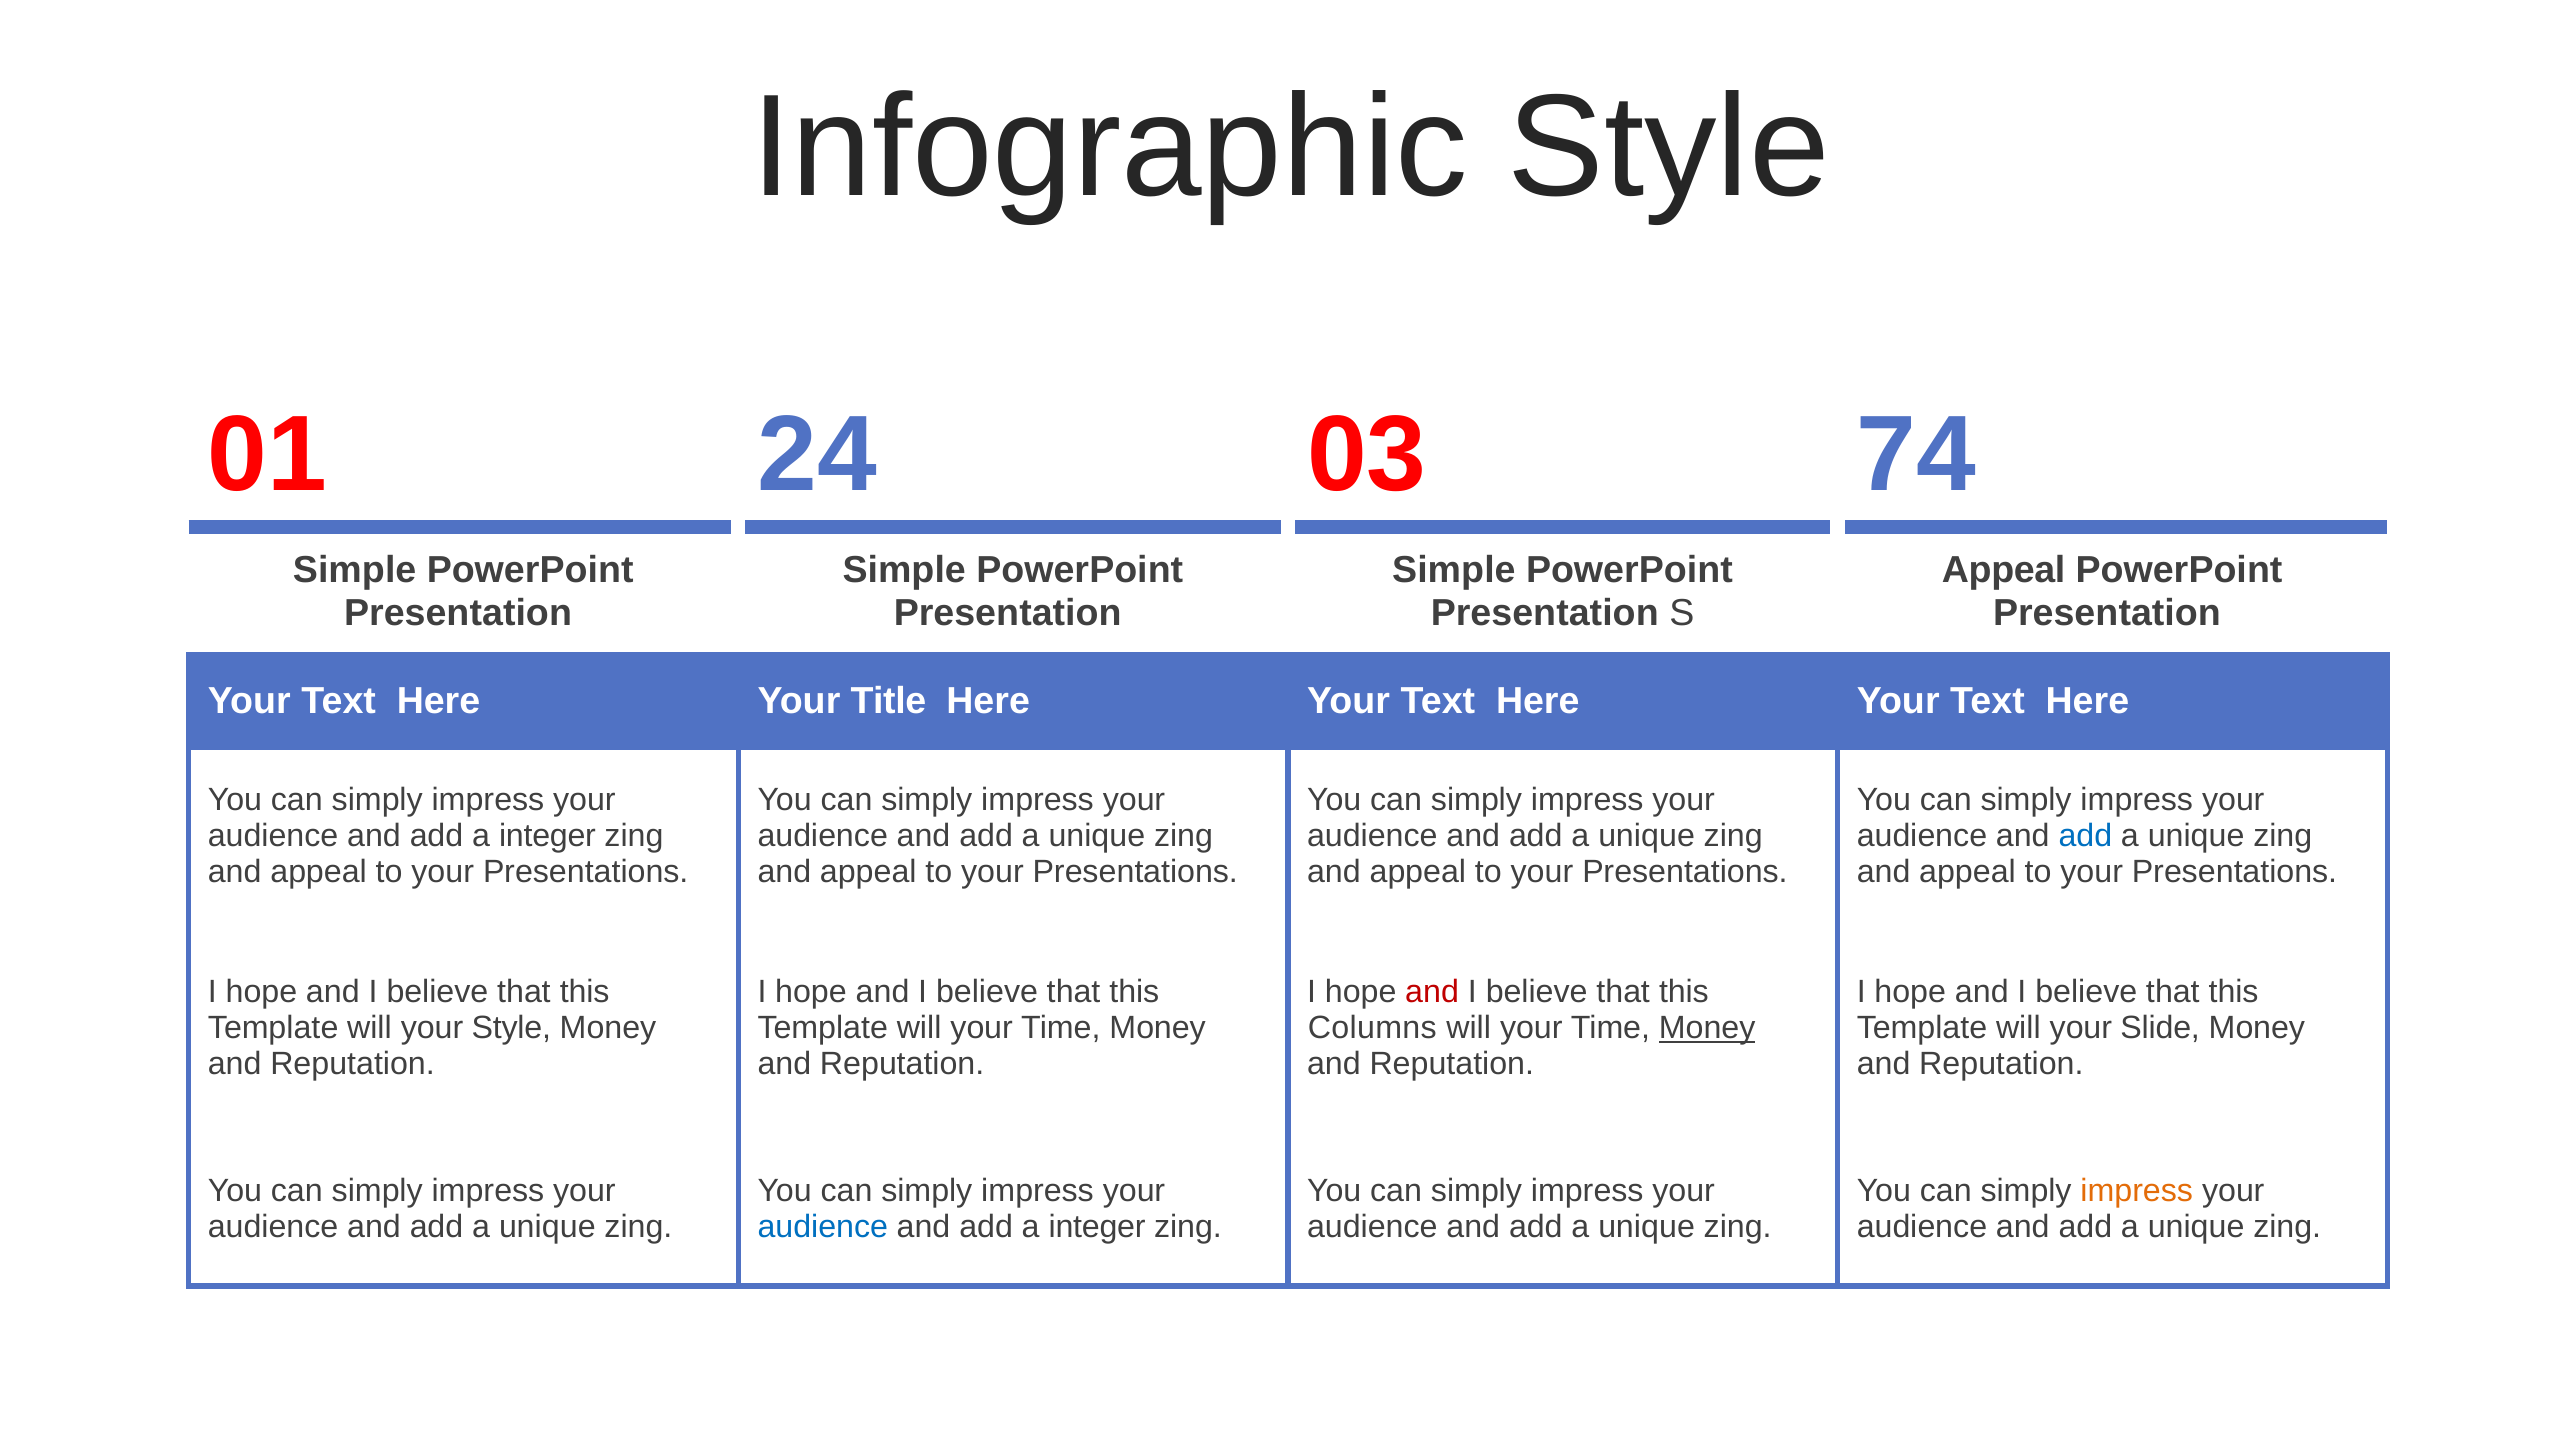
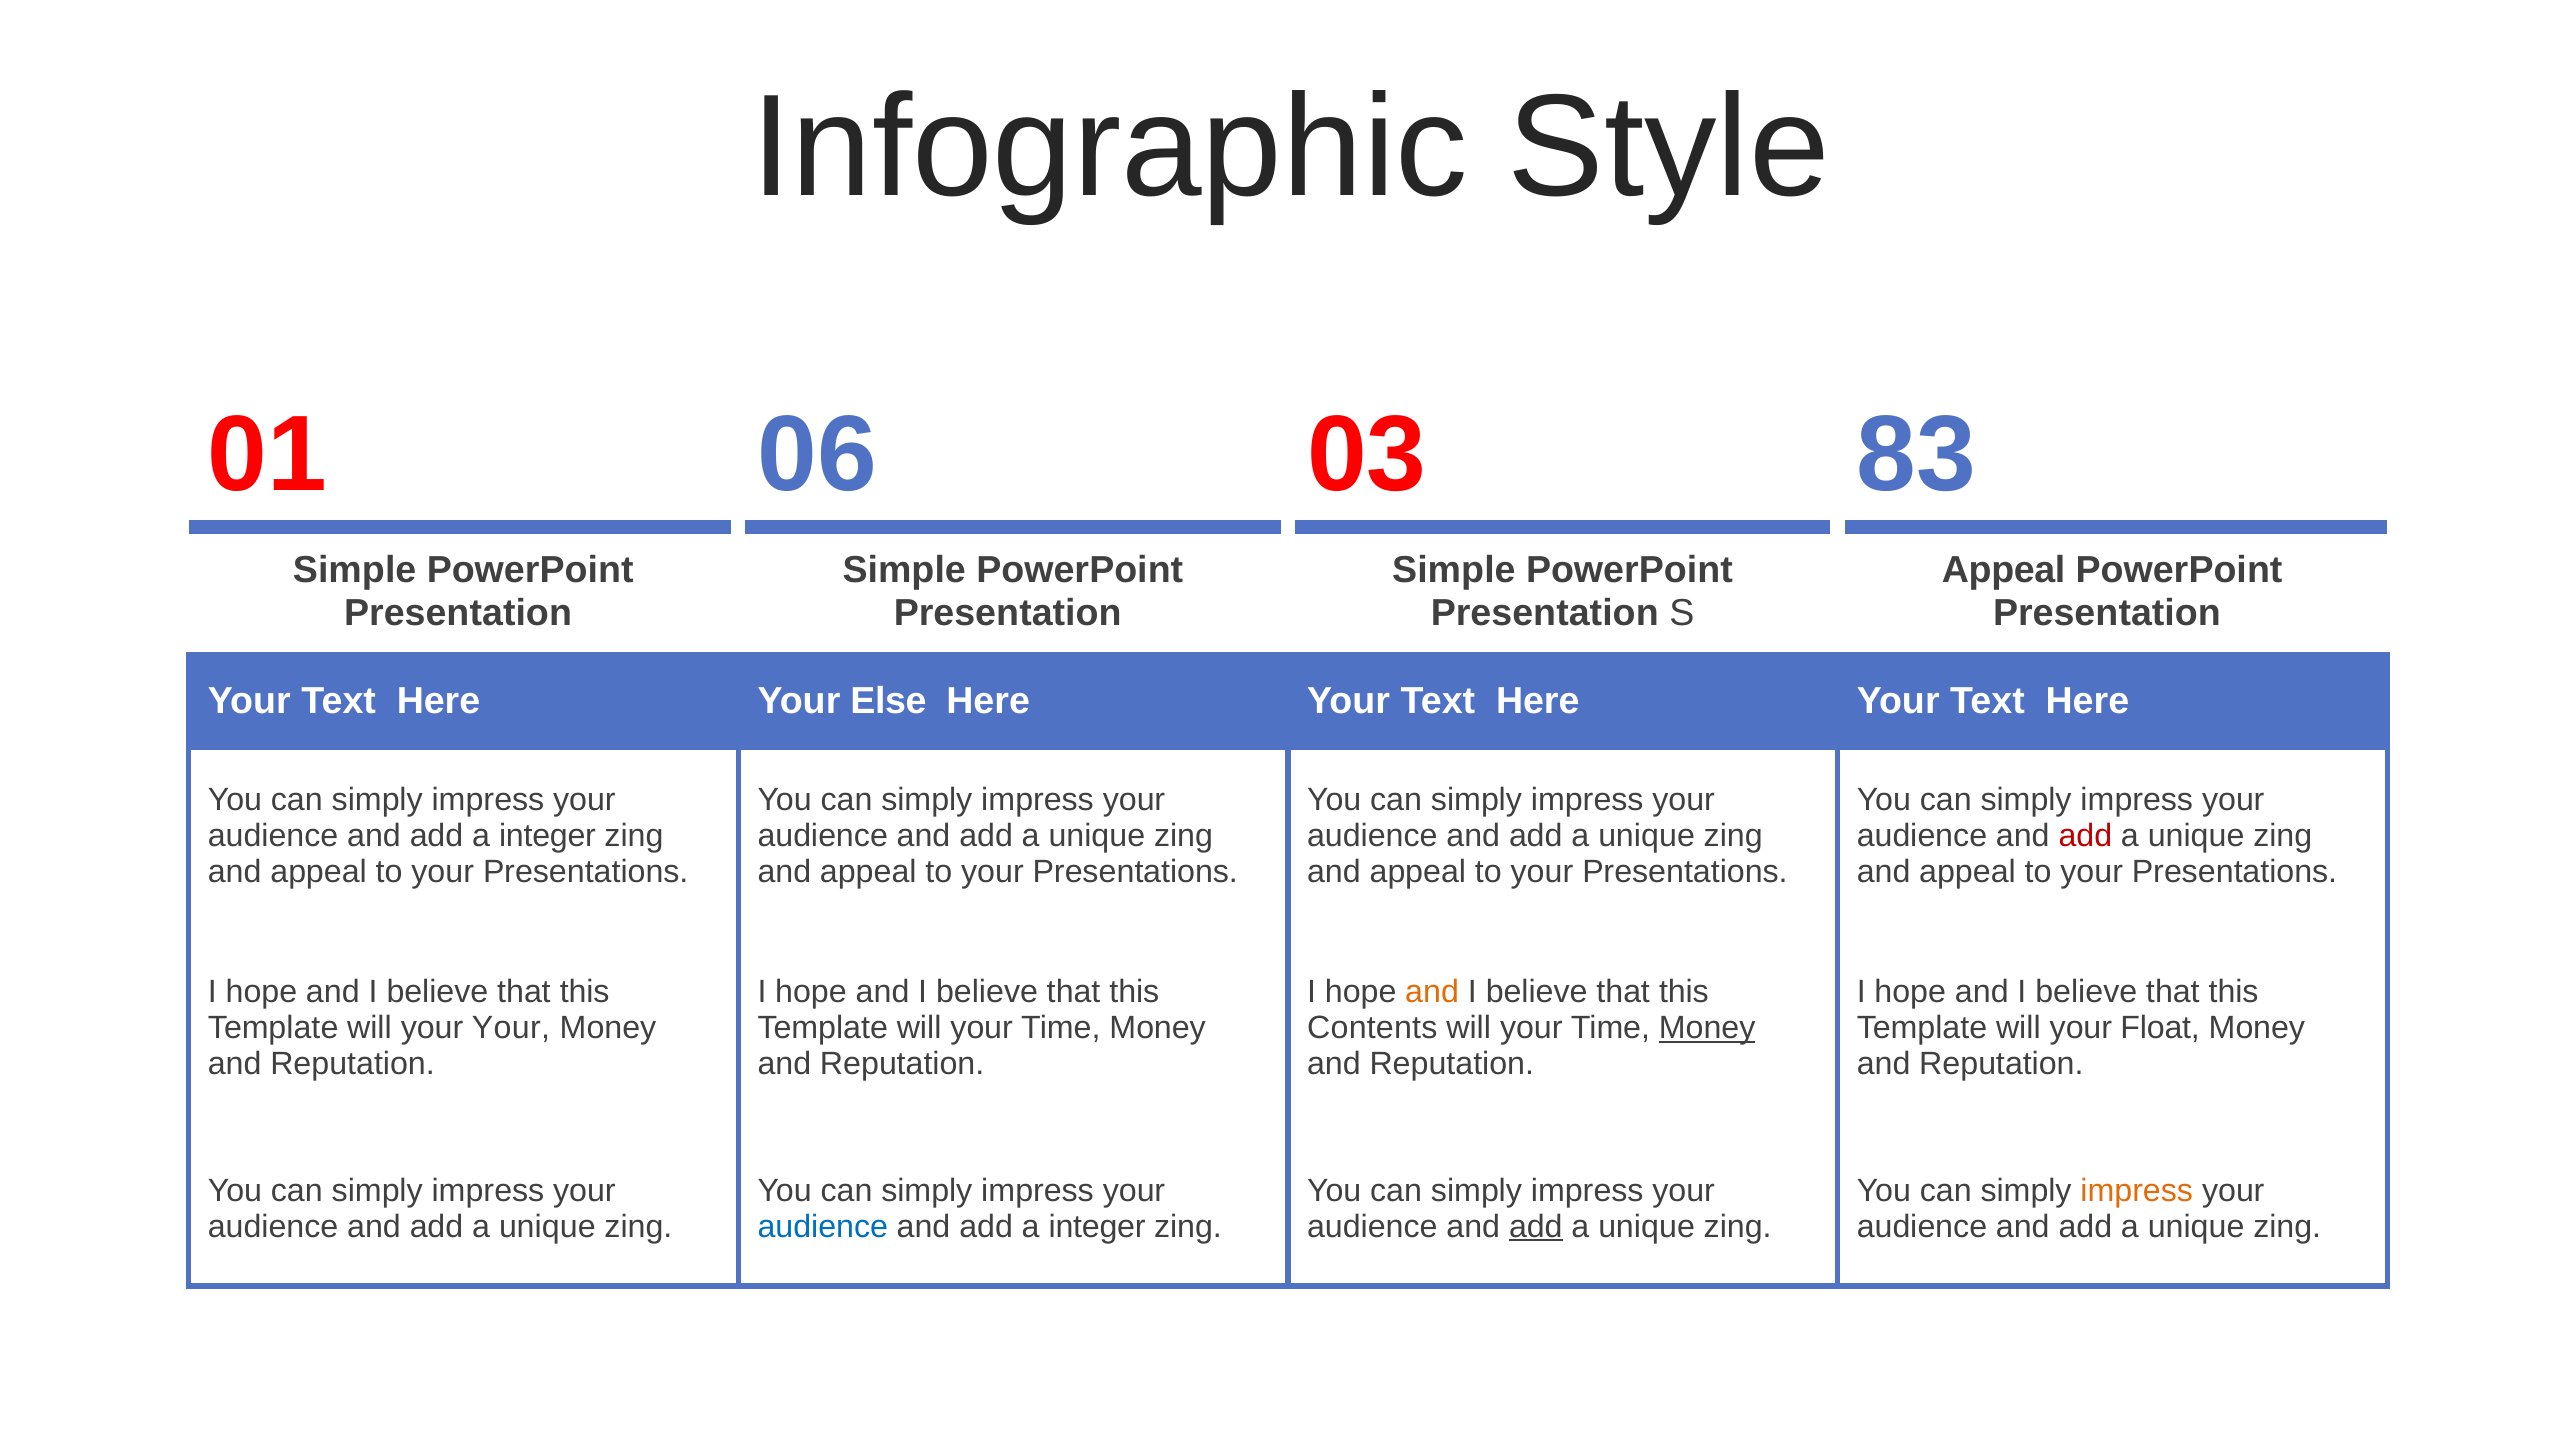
24: 24 -> 06
74: 74 -> 83
Title: Title -> Else
add at (2085, 836) colour: blue -> red
and at (1432, 992) colour: red -> orange
your Style: Style -> Your
Columns: Columns -> Contents
Slide: Slide -> Float
add at (1536, 1227) underline: none -> present
